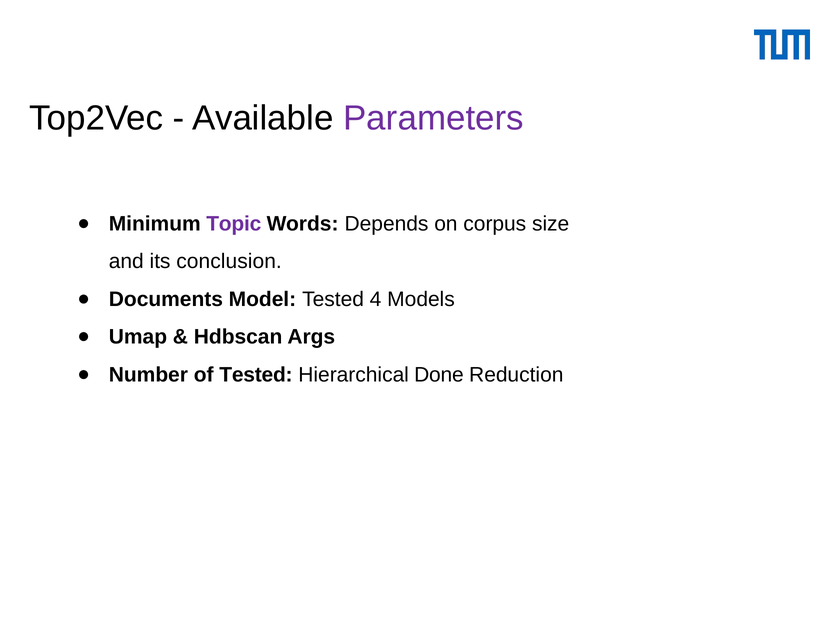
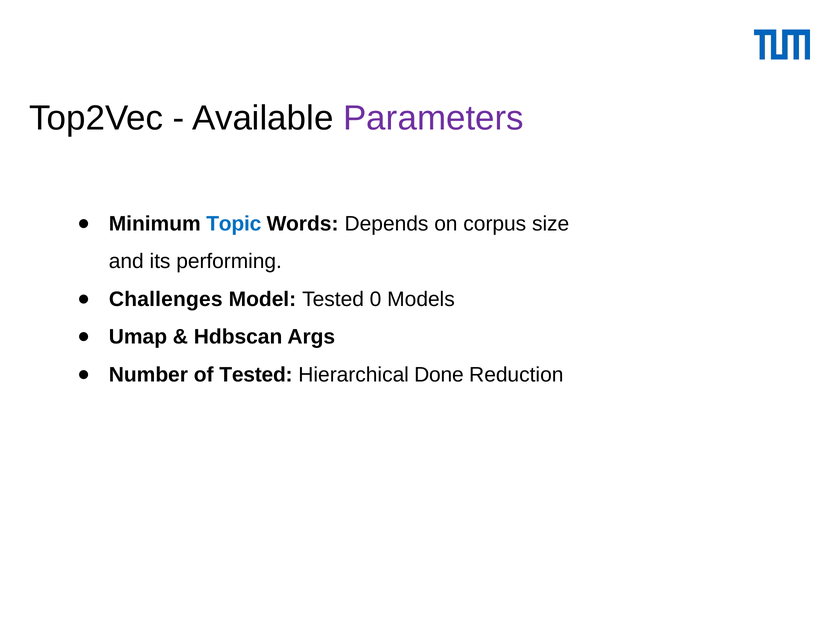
Topic colour: purple -> blue
conclusion: conclusion -> performing
Documents: Documents -> Challenges
4: 4 -> 0
